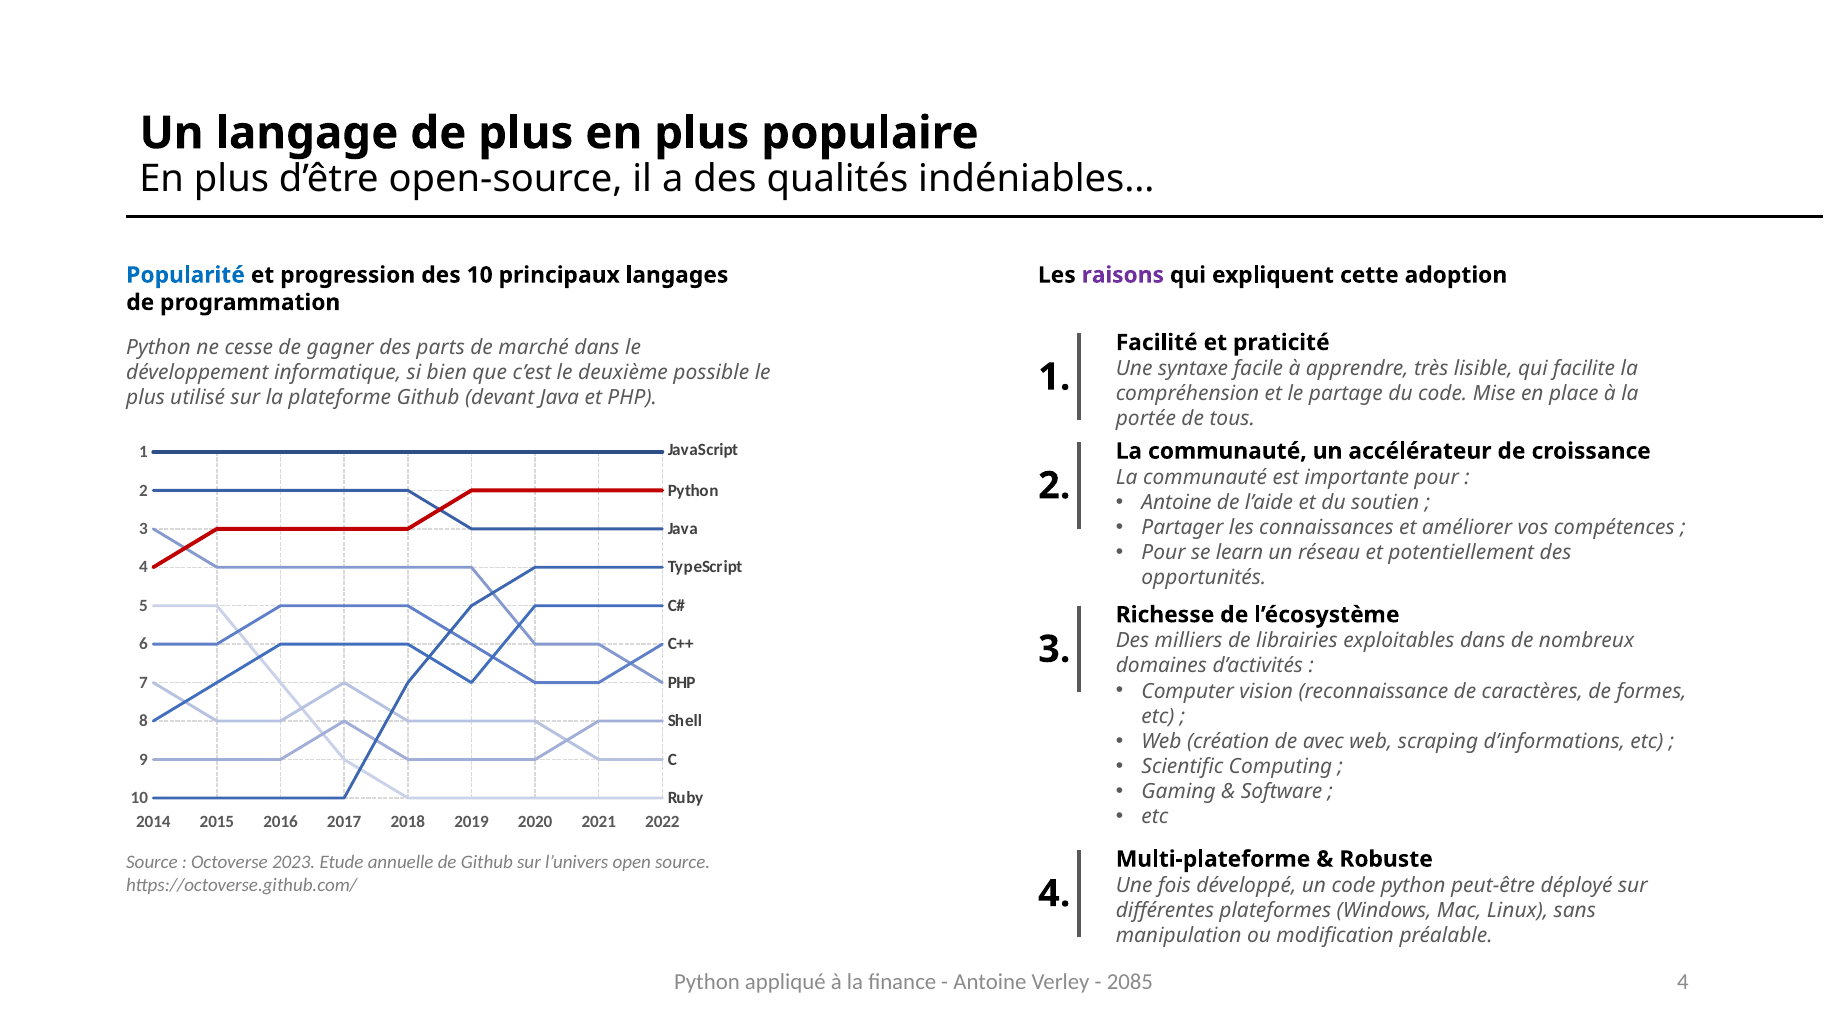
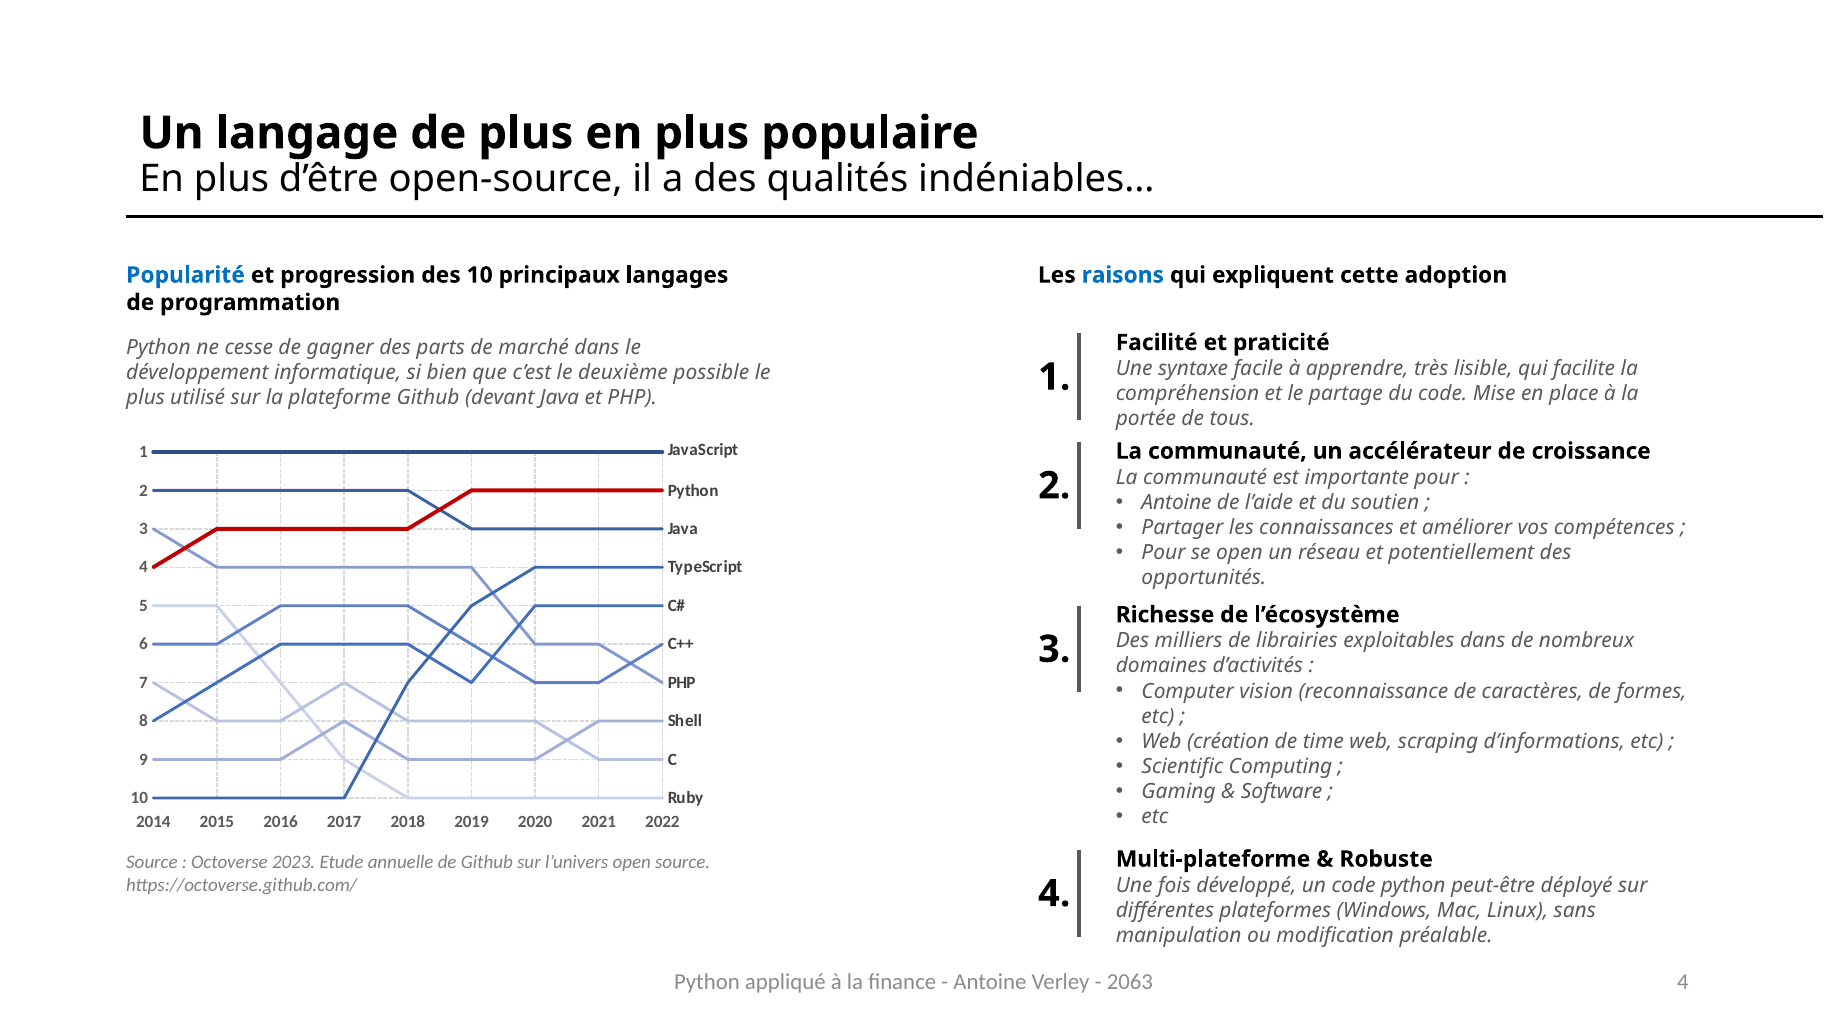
raisons colour: purple -> blue
se learn: learn -> open
avec: avec -> time
2085: 2085 -> 2063
